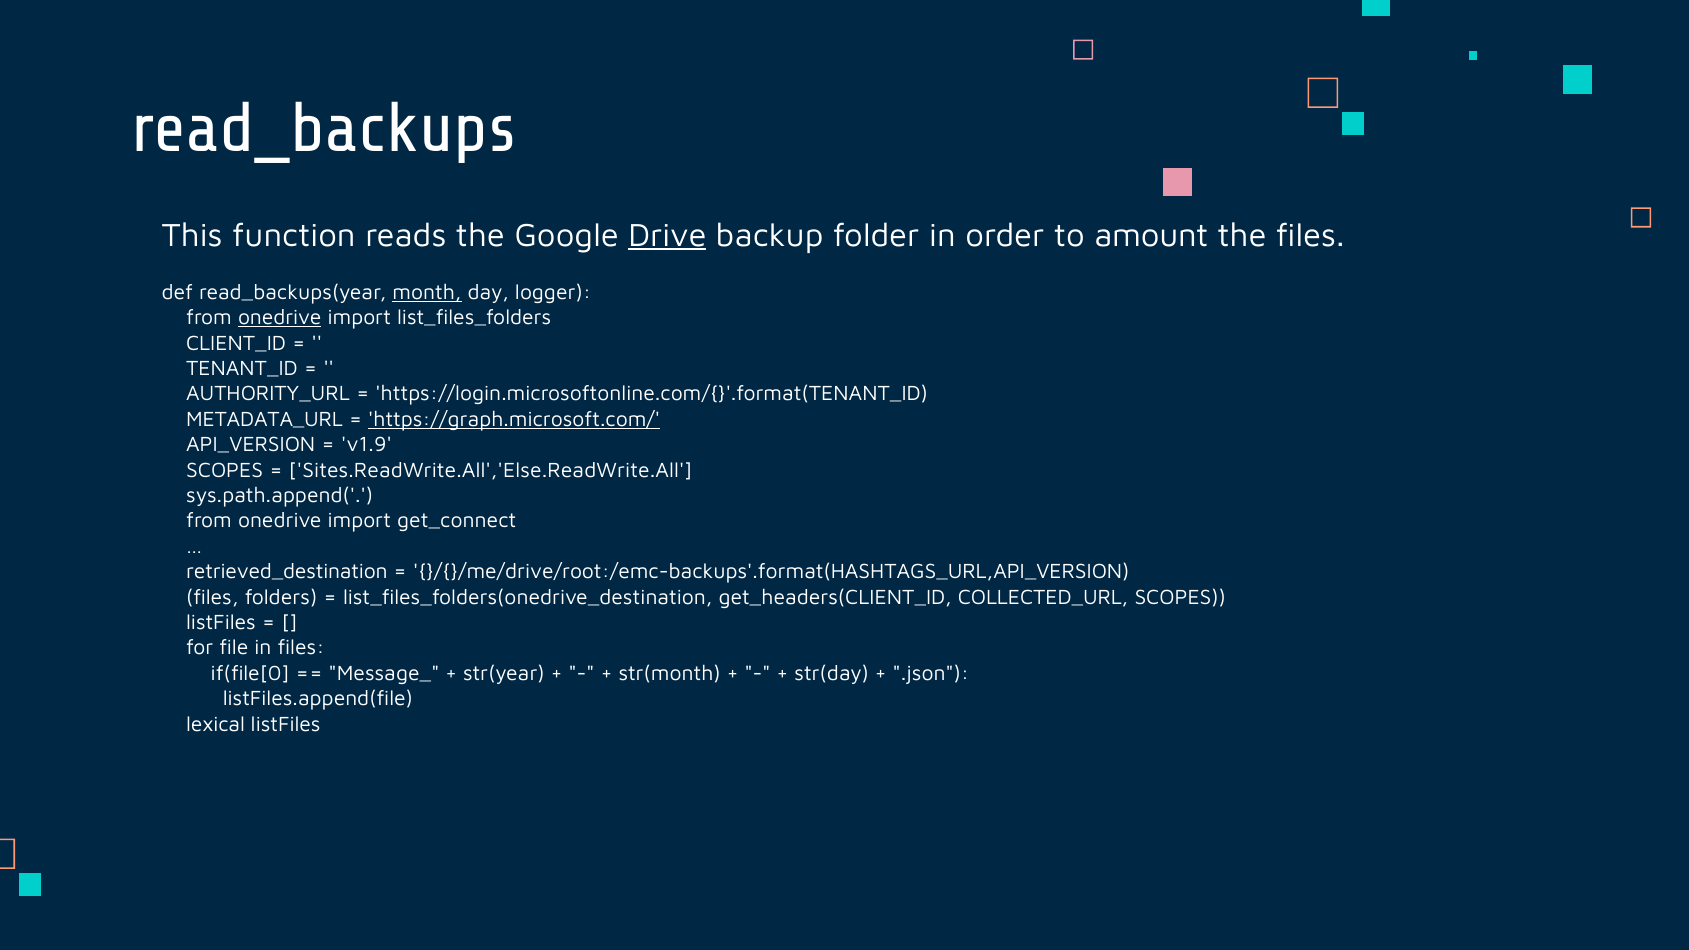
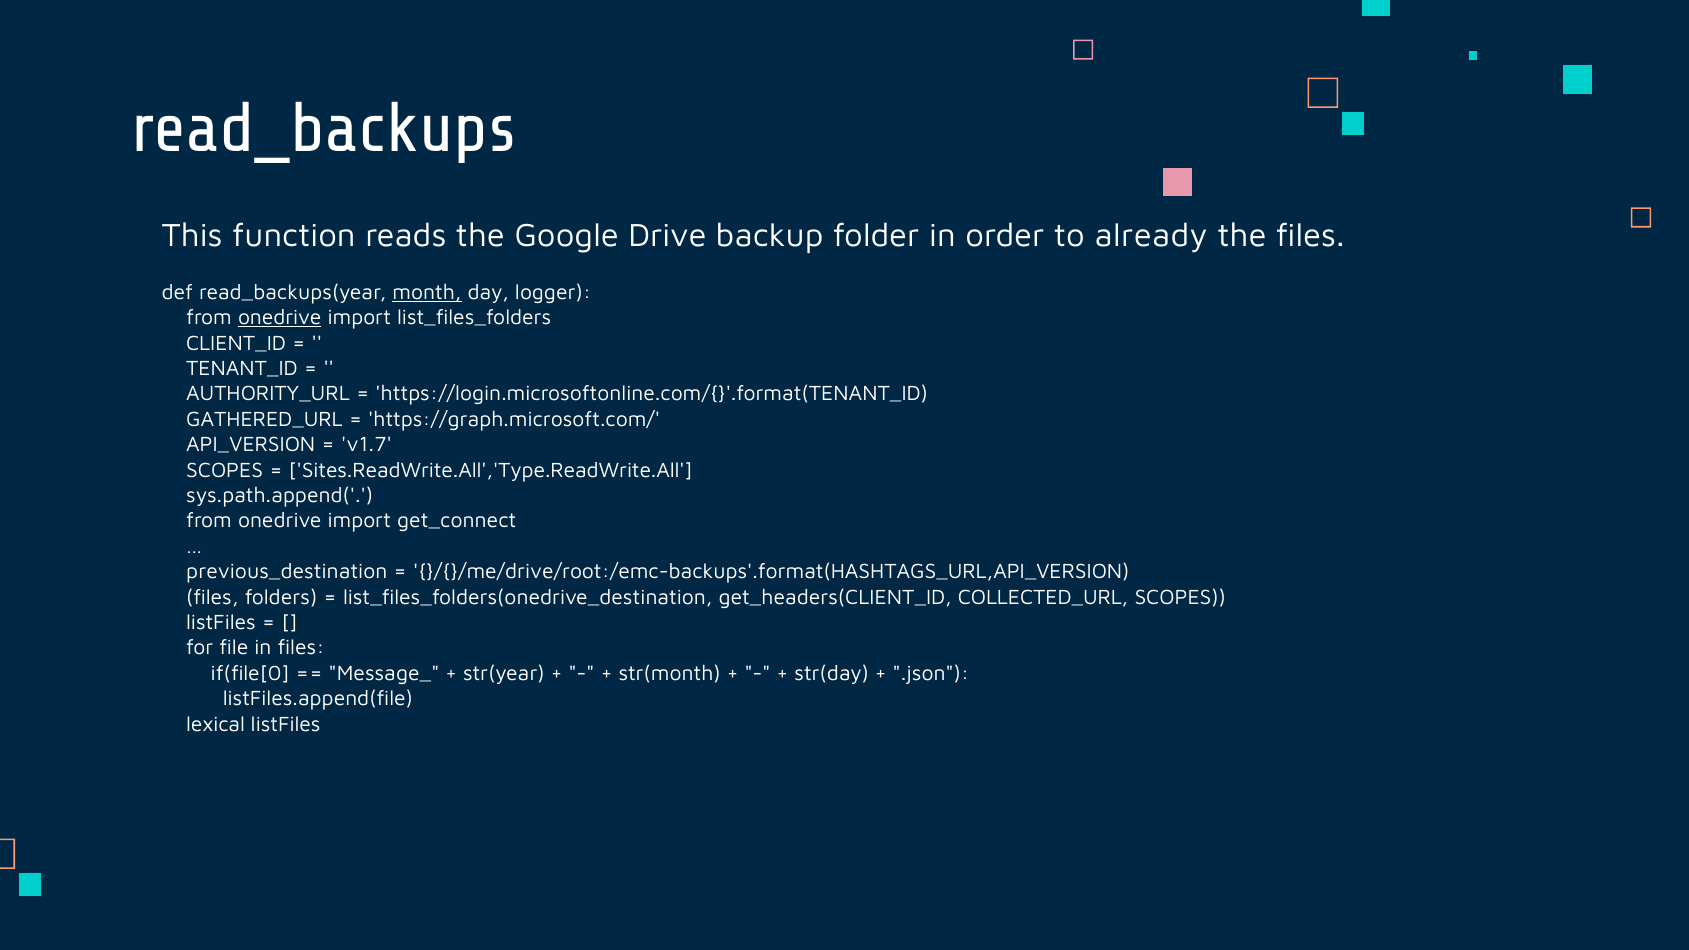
Drive underline: present -> none
amount: amount -> already
METADATA_URL: METADATA_URL -> GATHERED_URL
https://graph.microsoft.com/ underline: present -> none
v1.9: v1.9 -> v1.7
Sites.ReadWrite.All','Else.ReadWrite.All: Sites.ReadWrite.All','Else.ReadWrite.All -> Sites.ReadWrite.All','Type.ReadWrite.All
retrieved_destination: retrieved_destination -> previous_destination
